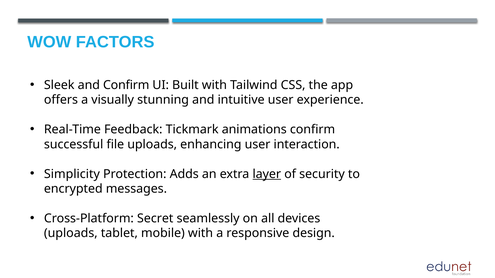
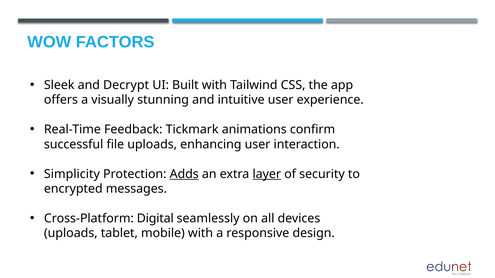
and Confirm: Confirm -> Decrypt
Adds underline: none -> present
Secret: Secret -> Digital
